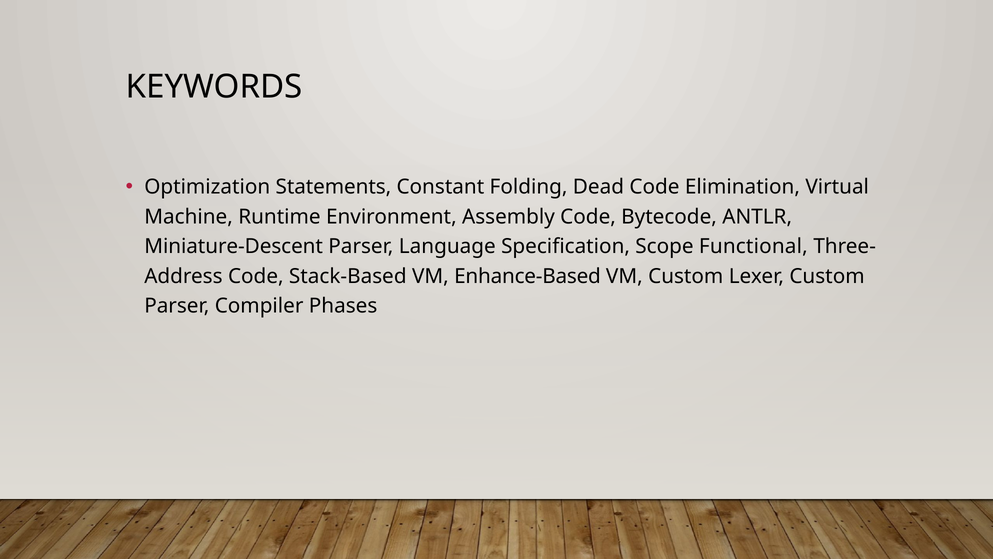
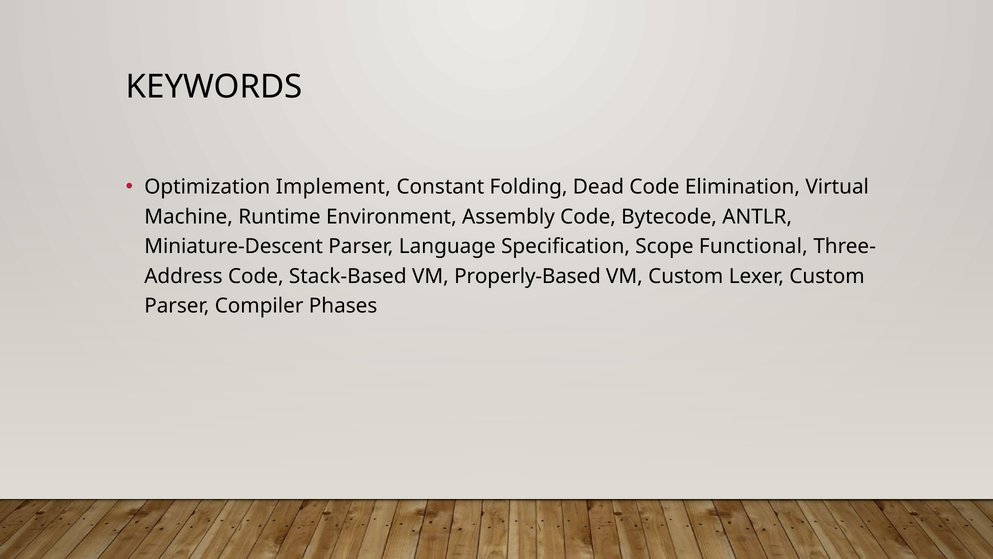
Statements: Statements -> Implement
Enhance-Based: Enhance-Based -> Properly-Based
